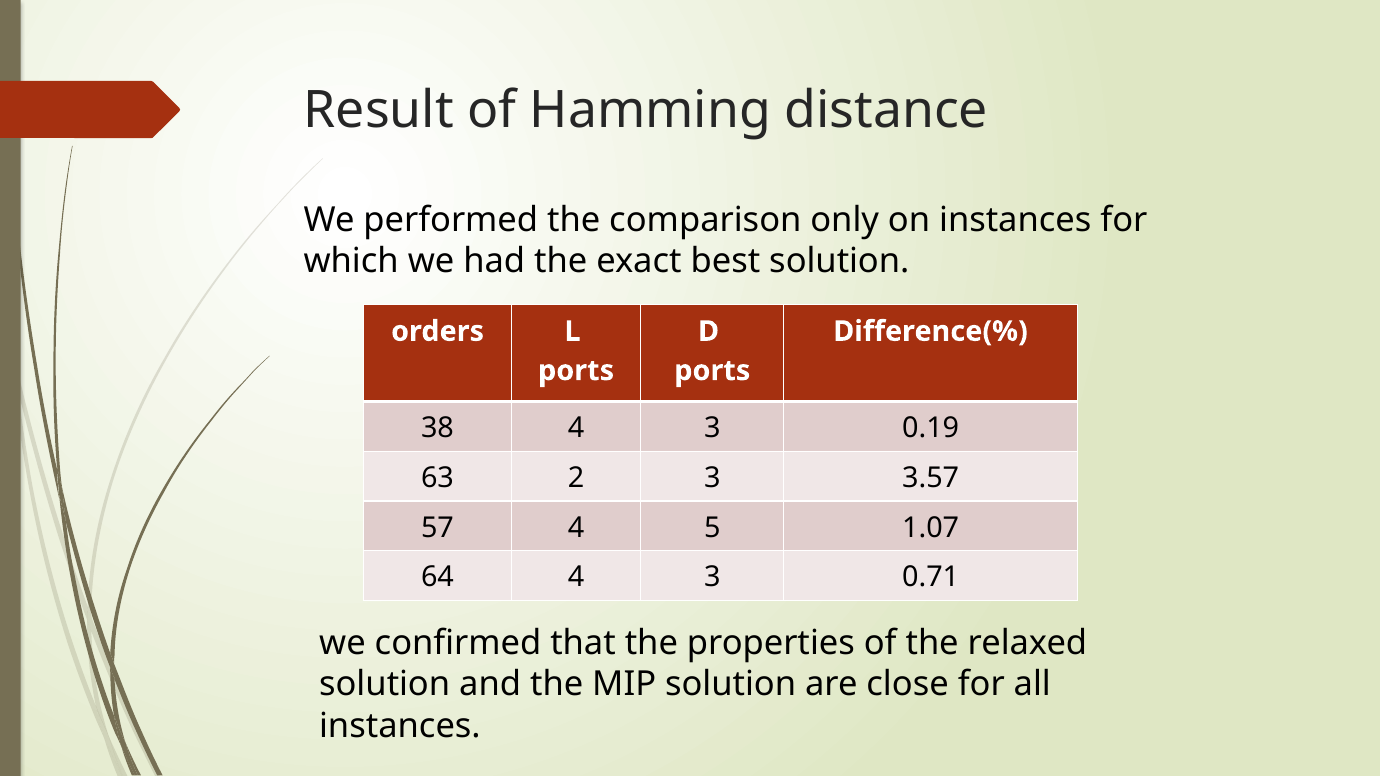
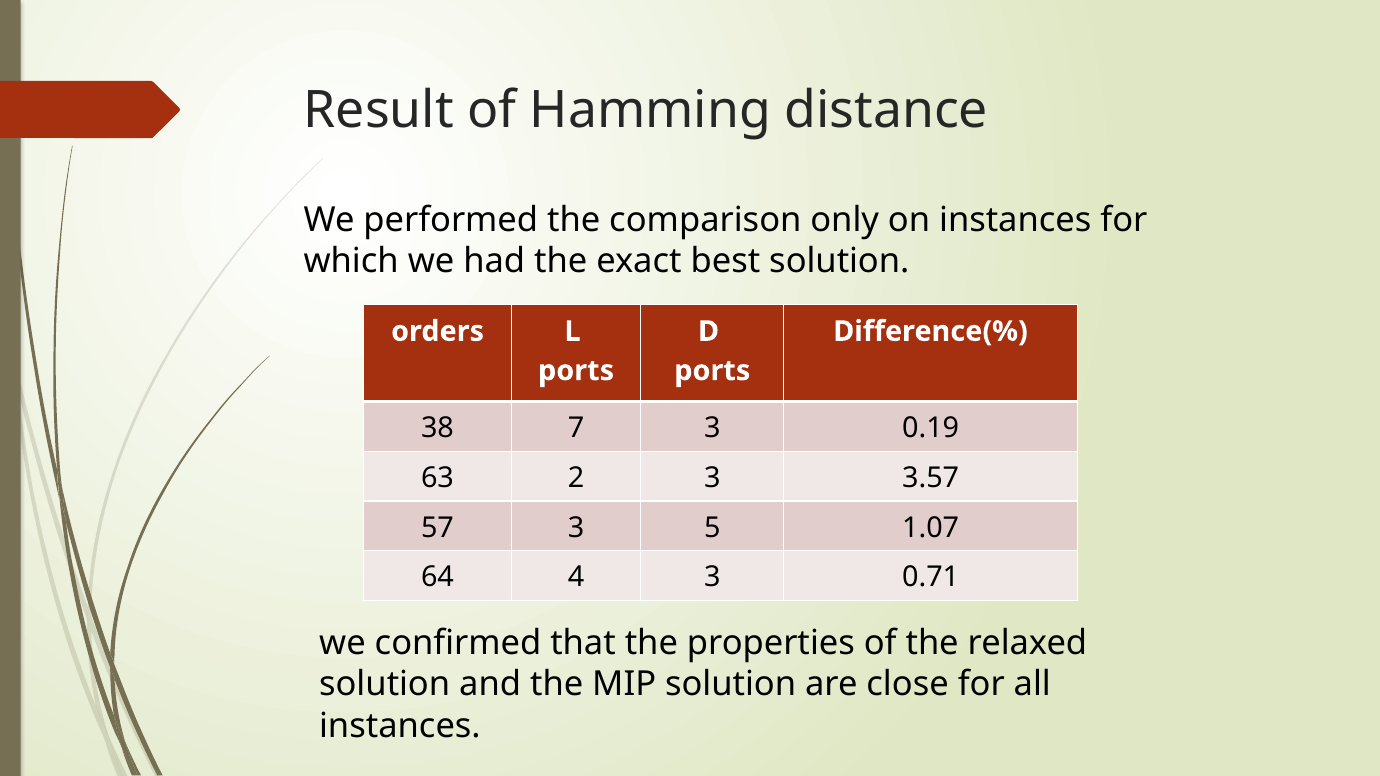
38 4: 4 -> 7
57 4: 4 -> 3
